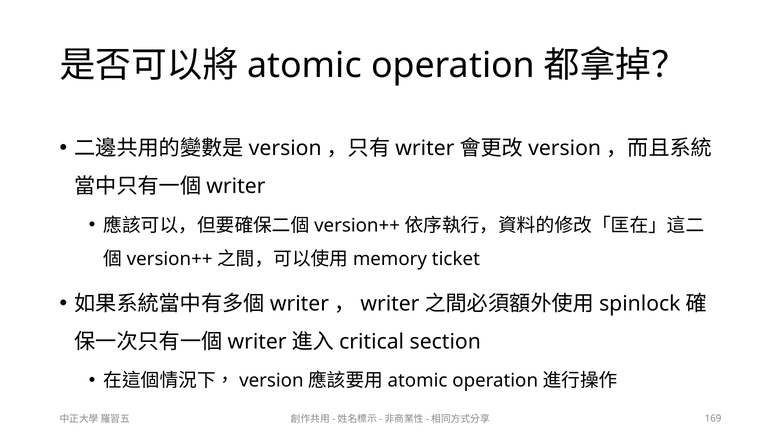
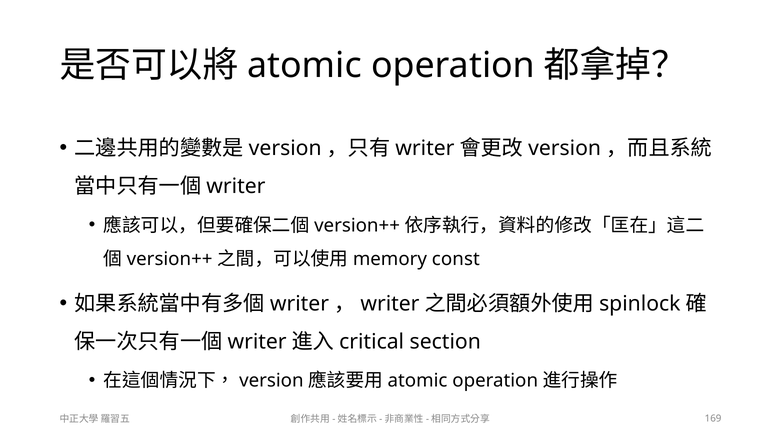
ticket: ticket -> const
